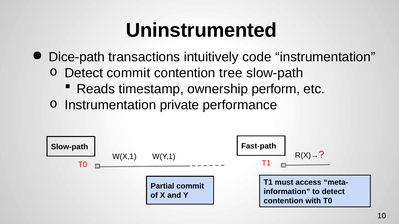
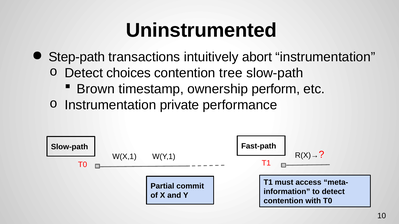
Dice-path: Dice-path -> Step-path
code: code -> abort
Detect commit: commit -> choices
Reads: Reads -> Brown
